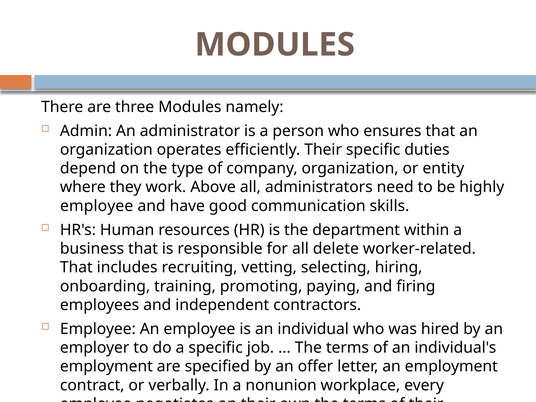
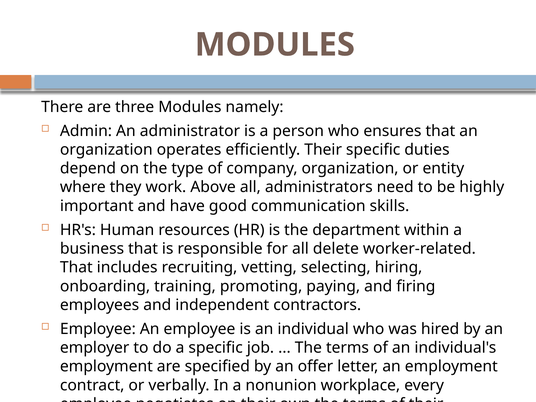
employee at (97, 206): employee -> important
